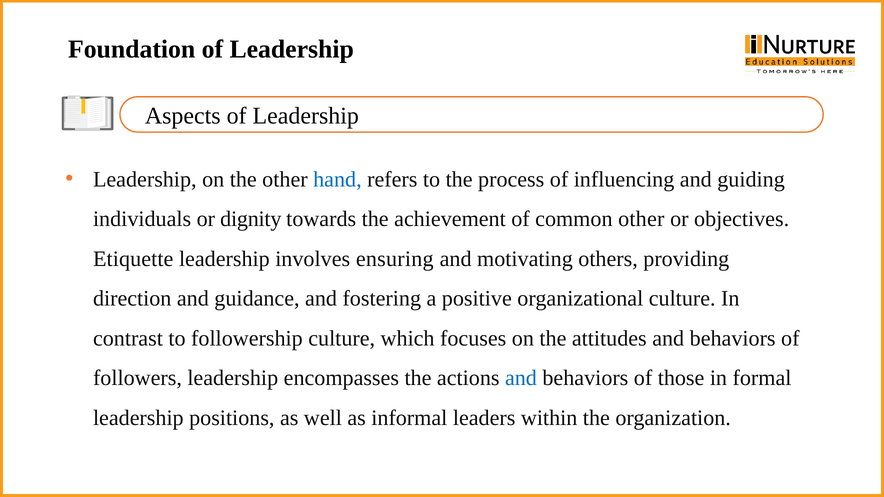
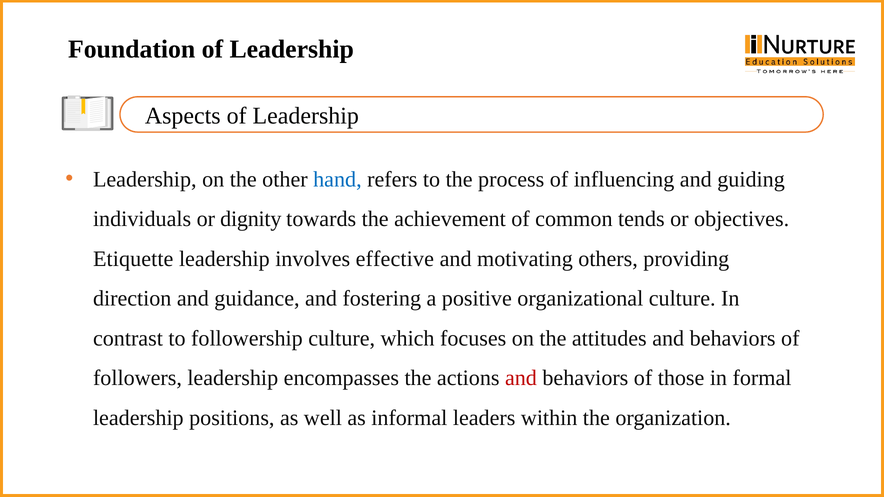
common other: other -> tends
ensuring: ensuring -> effective
and at (521, 378) colour: blue -> red
